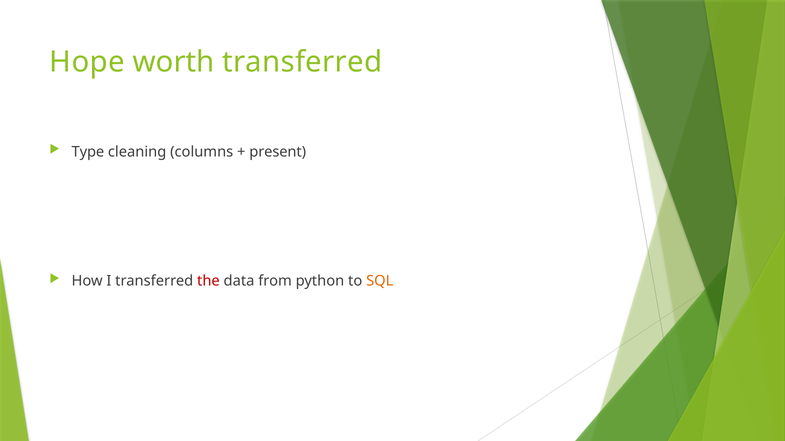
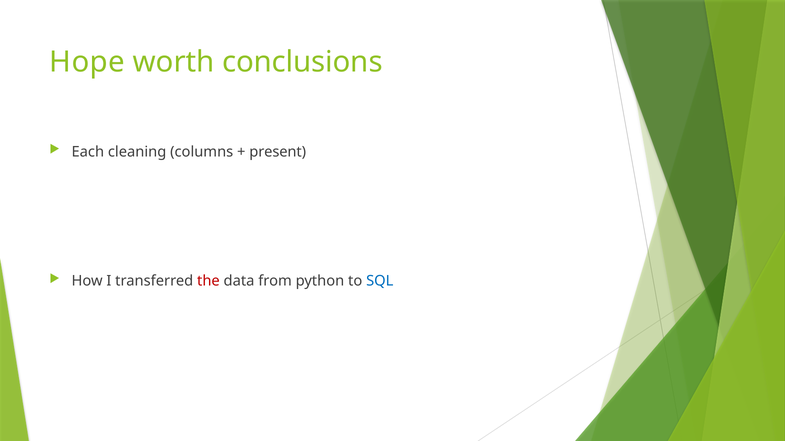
worth transferred: transferred -> conclusions
Type: Type -> Each
SQL colour: orange -> blue
